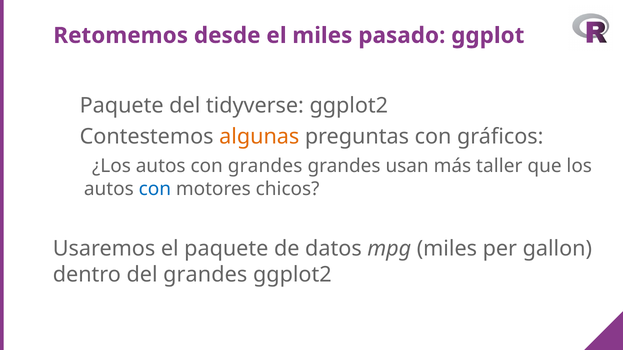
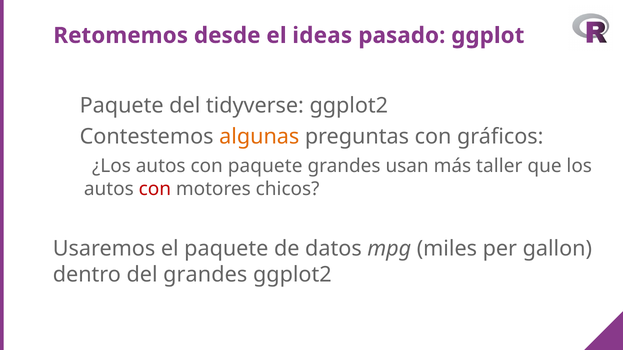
el miles: miles -> ideas
con grandes: grandes -> paquete
con at (155, 189) colour: blue -> red
